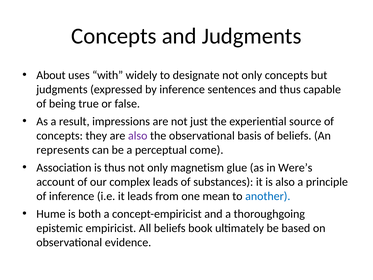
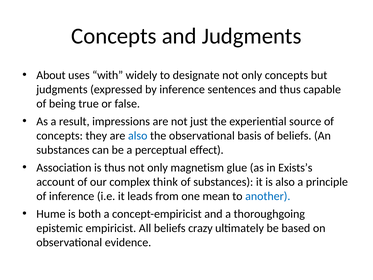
also at (138, 136) colour: purple -> blue
represents at (63, 150): represents -> substances
come: come -> effect
Were’s: Were’s -> Exists’s
complex leads: leads -> think
book: book -> crazy
